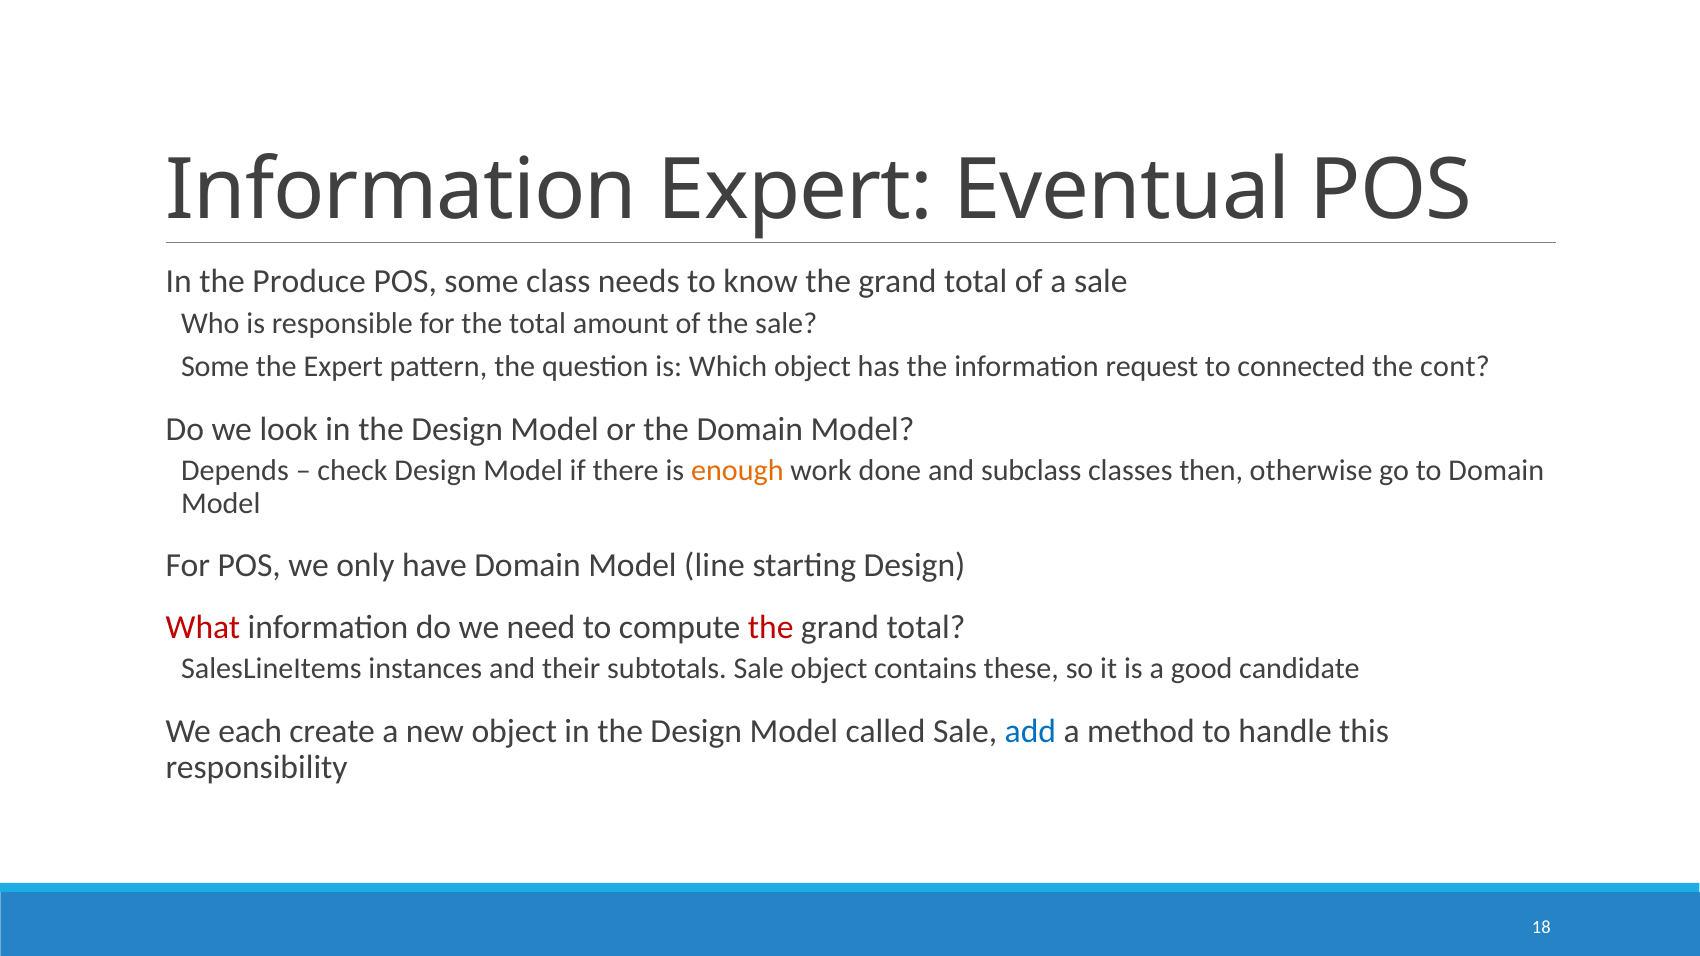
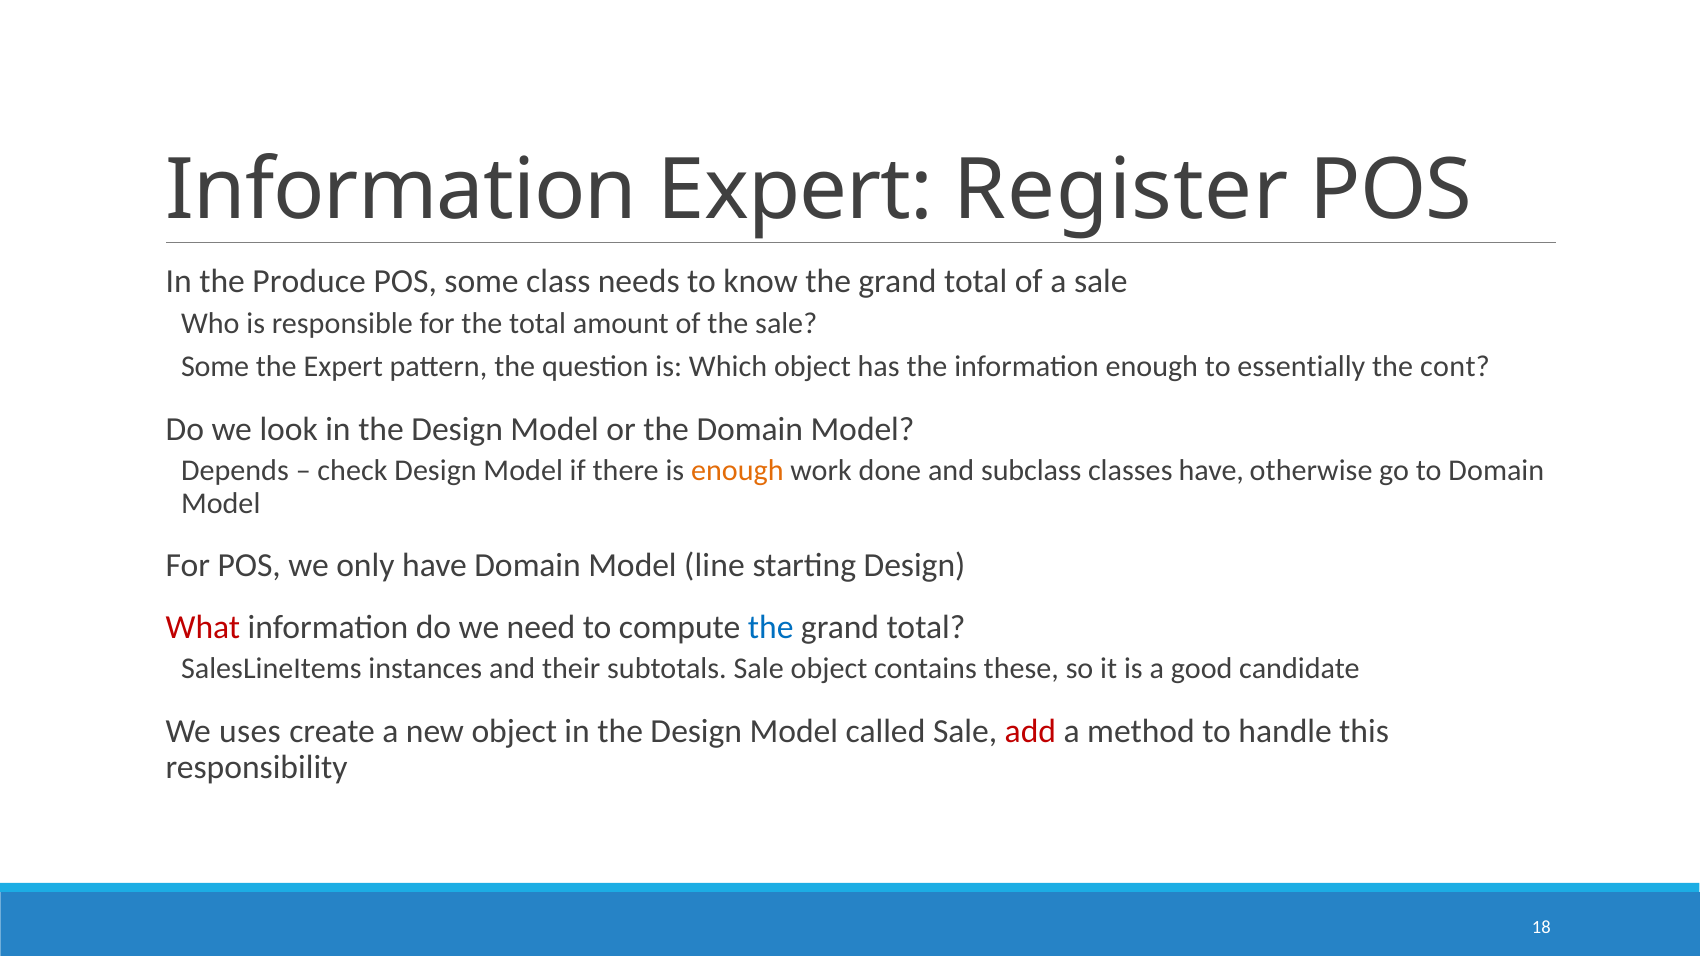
Eventual: Eventual -> Register
information request: request -> enough
connected: connected -> essentially
classes then: then -> have
the at (771, 627) colour: red -> blue
each: each -> uses
add colour: blue -> red
